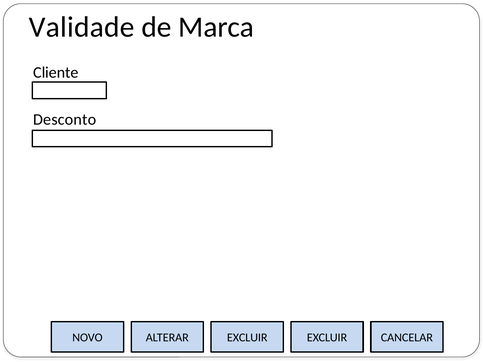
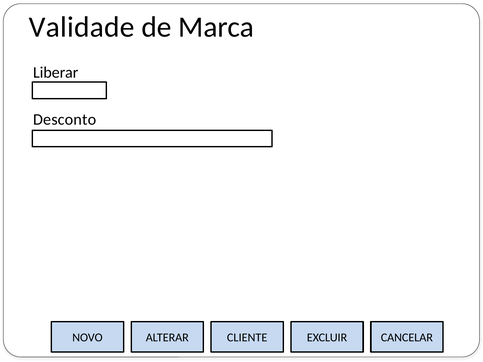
Cliente: Cliente -> Liberar
ALTERAR EXCLUIR: EXCLUIR -> CLIENTE
